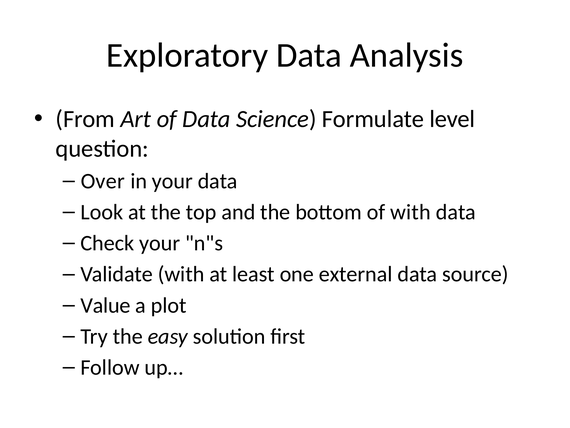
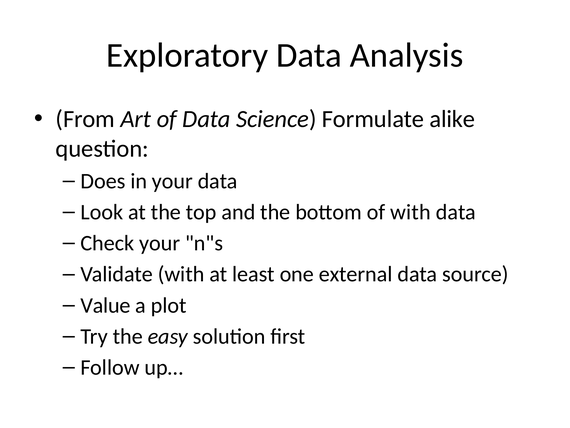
level: level -> alike
Over: Over -> Does
